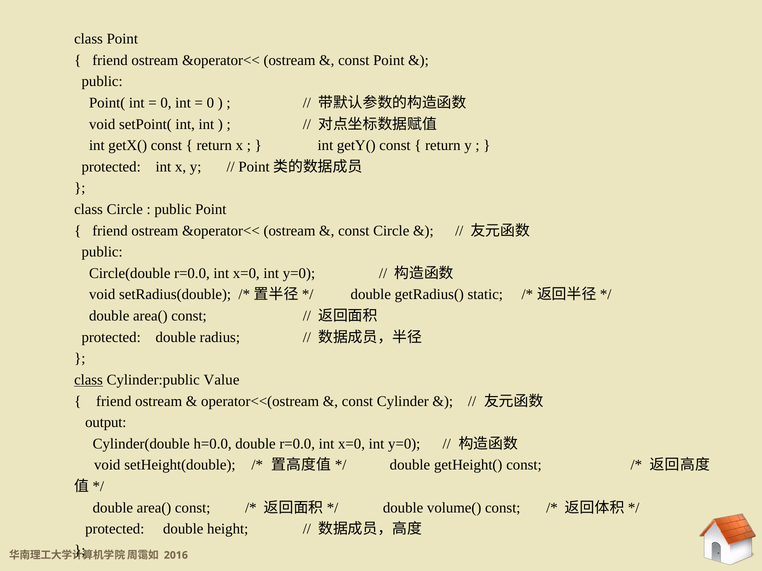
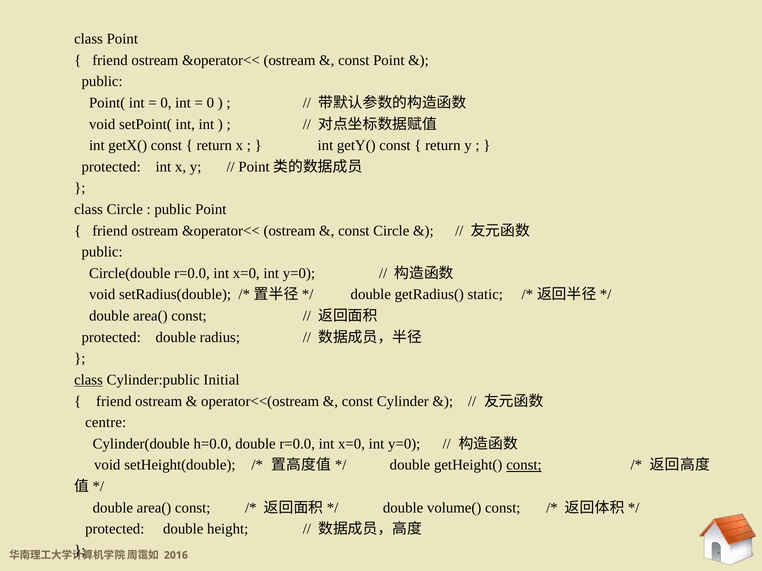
Value: Value -> Initial
output: output -> centre
const at (524, 466) underline: none -> present
